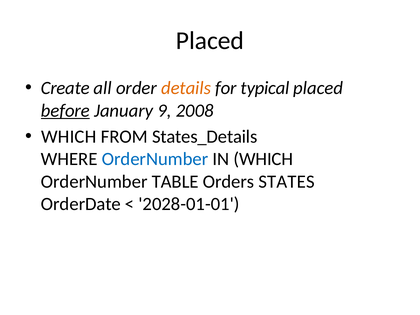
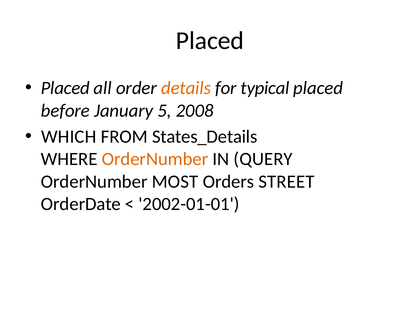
Create at (65, 88): Create -> Placed
before underline: present -> none
9: 9 -> 5
OrderNumber at (155, 159) colour: blue -> orange
IN WHICH: WHICH -> QUERY
TABLE: TABLE -> MOST
STATES: STATES -> STREET
2028-01-01: 2028-01-01 -> 2002-01-01
